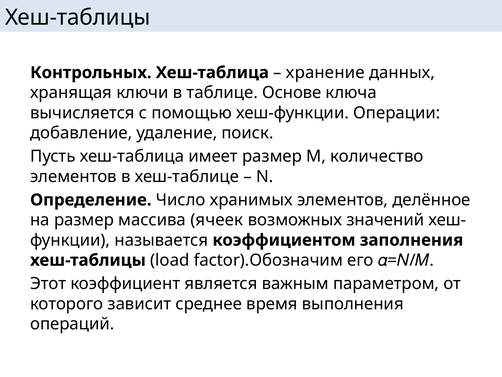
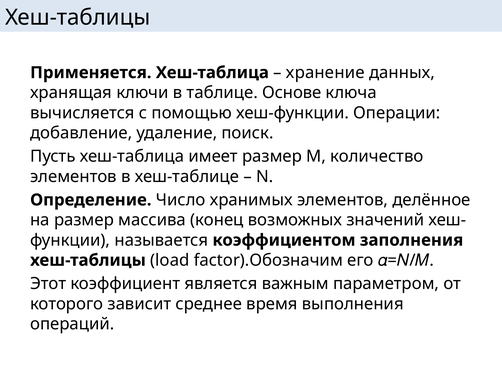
Контрольных: Контрольных -> Применяется
ячеек: ячеек -> конец
